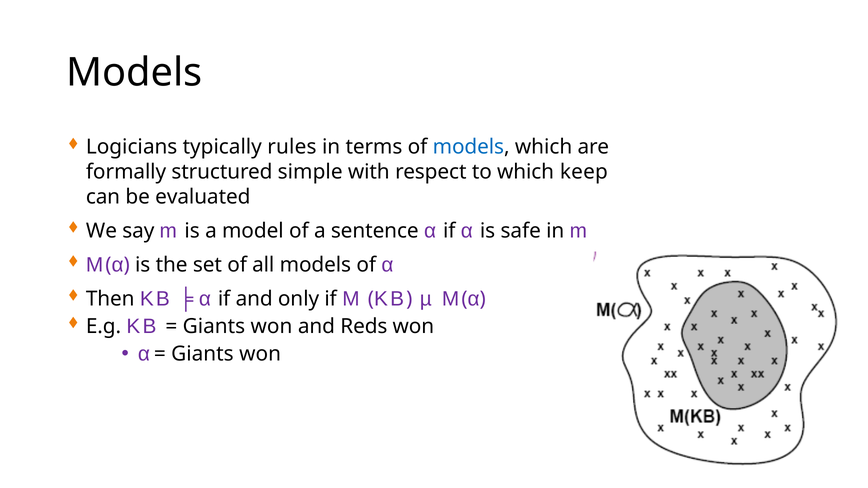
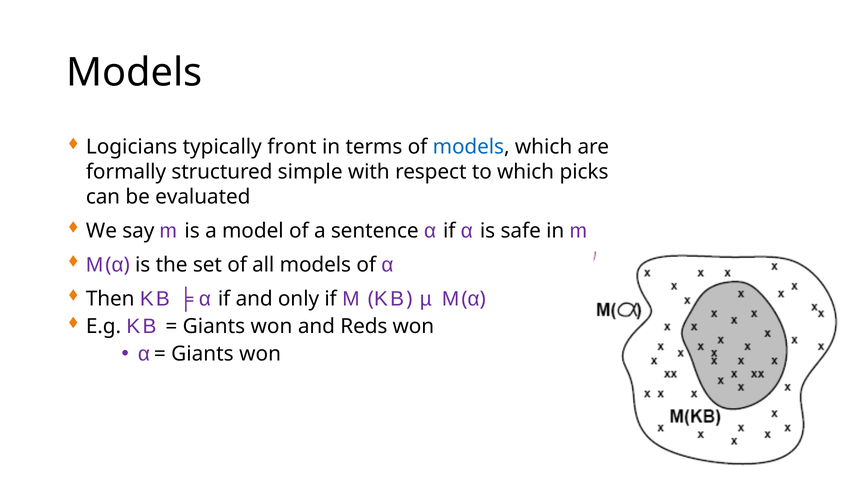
rules: rules -> front
keep: keep -> picks
